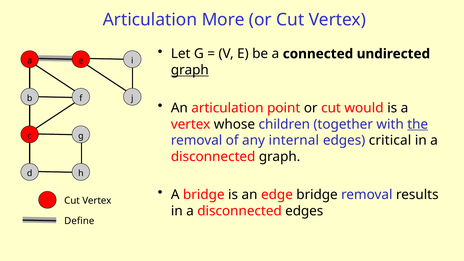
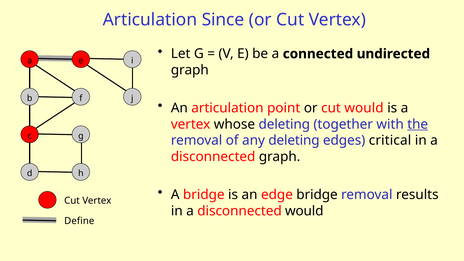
More: More -> Since
graph at (190, 70) underline: present -> none
whose children: children -> deleting
any internal: internal -> deleting
disconnected edges: edges -> would
